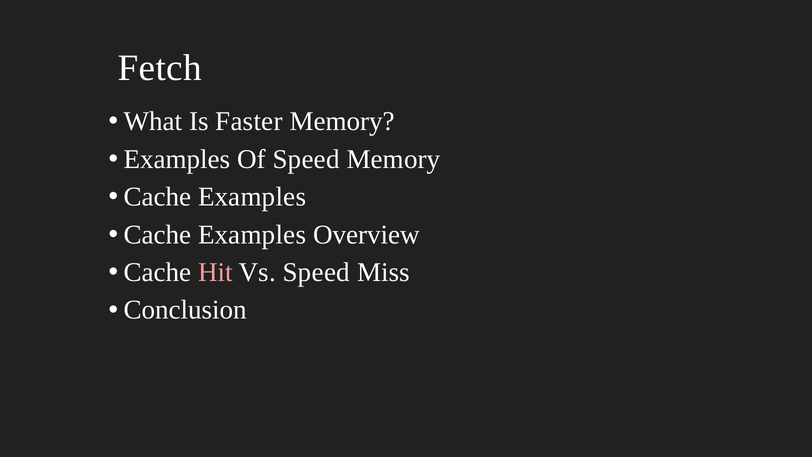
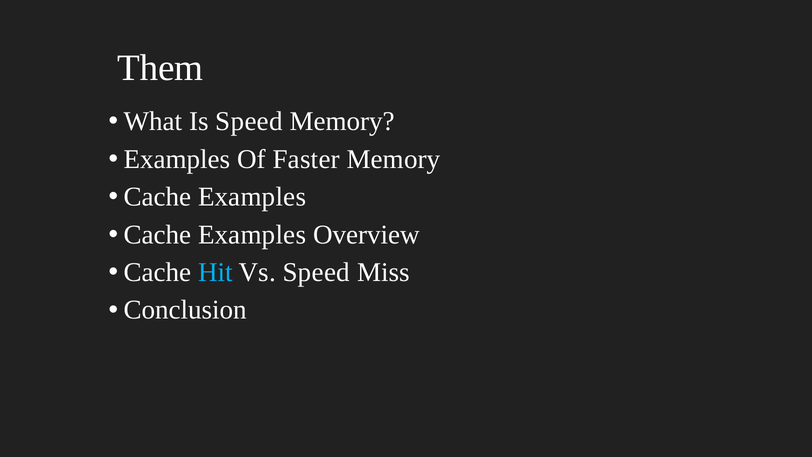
Fetch: Fetch -> Them
Is Faster: Faster -> Speed
Of Speed: Speed -> Faster
Hit colour: pink -> light blue
